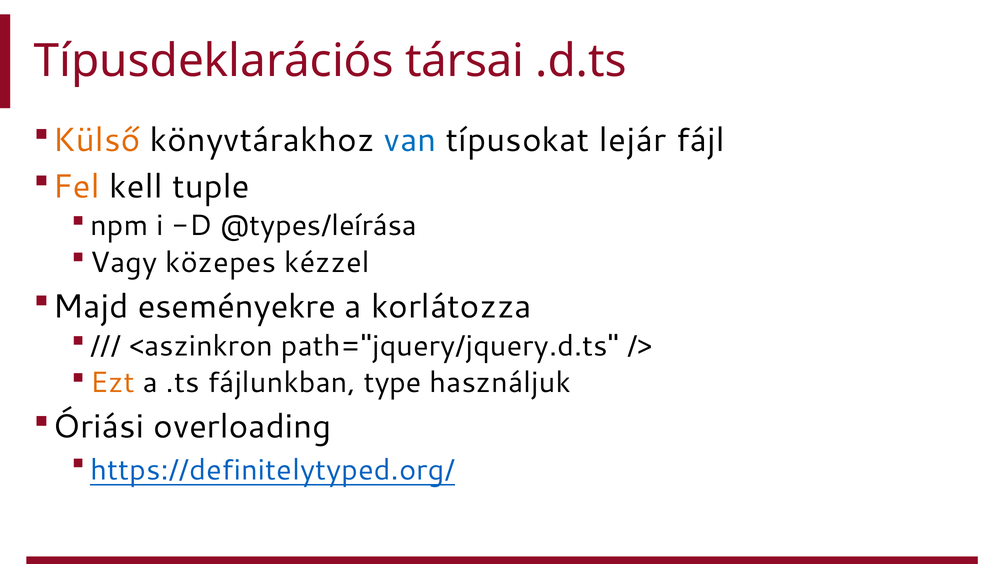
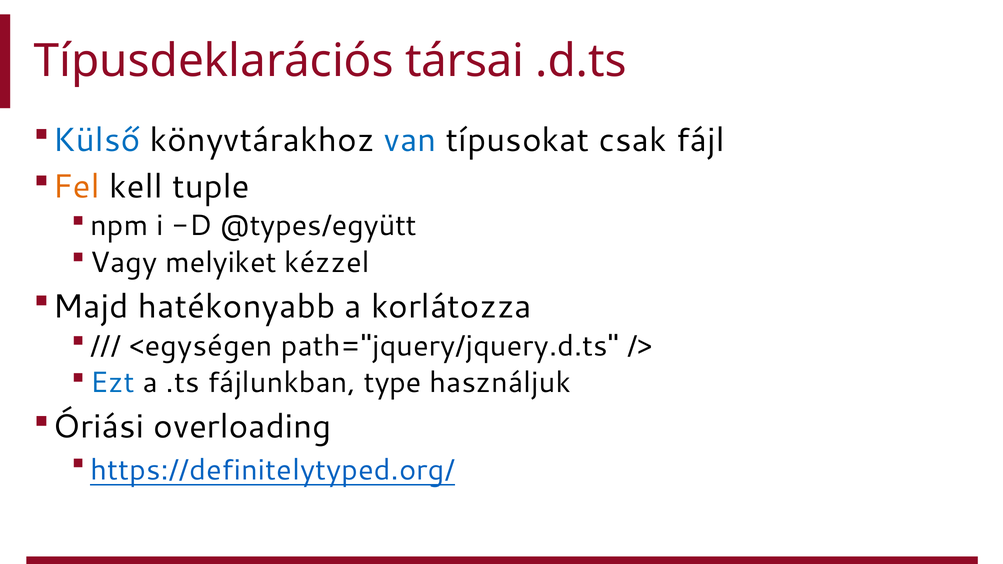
Külső colour: orange -> blue
lejár: lejár -> csak
@types/leírása: @types/leírása -> @types/együtt
közepes: közepes -> melyiket
eseményekre: eseményekre -> hatékonyabb
<aszinkron: <aszinkron -> <egységen
Ezt colour: orange -> blue
